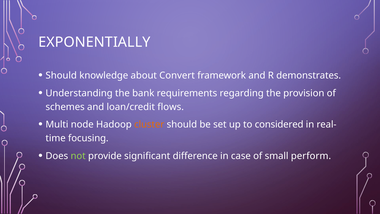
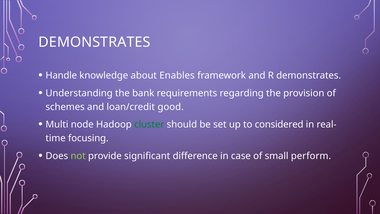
EXPONENTIALLY at (94, 42): EXPONENTIALLY -> DEMONSTRATES
Should at (61, 75): Should -> Handle
Convert: Convert -> Enables
flows: flows -> good
cluster colour: orange -> green
